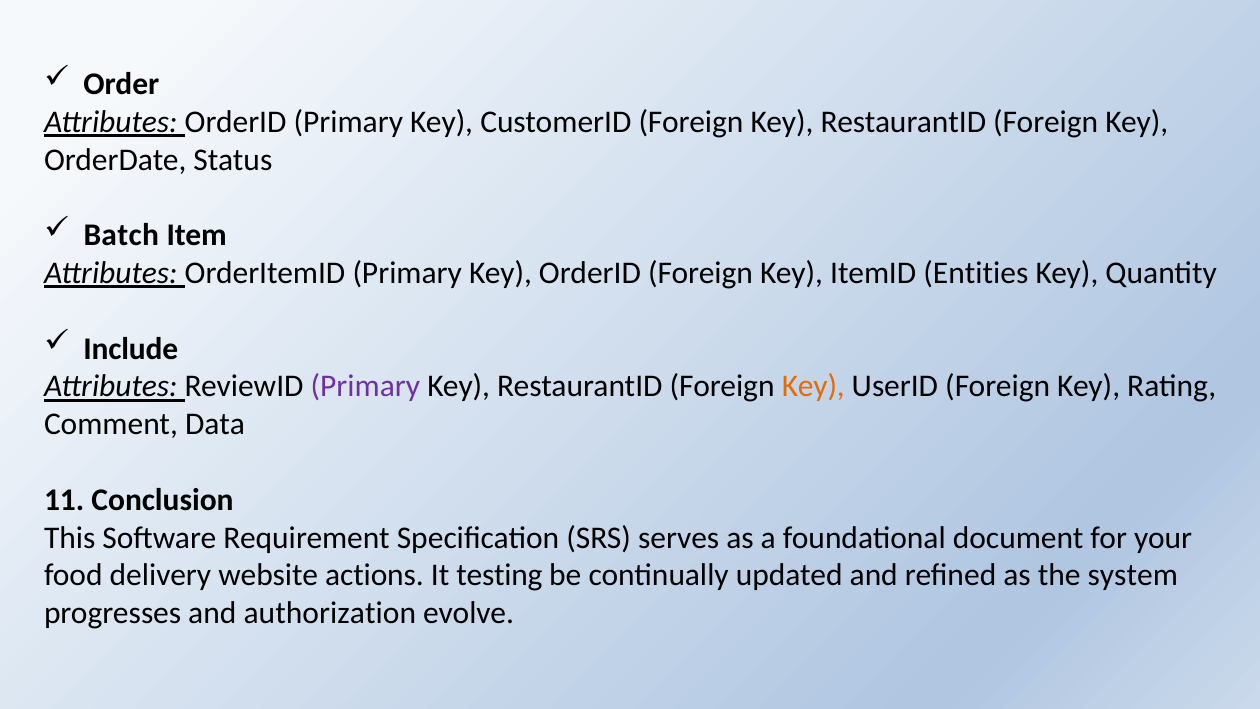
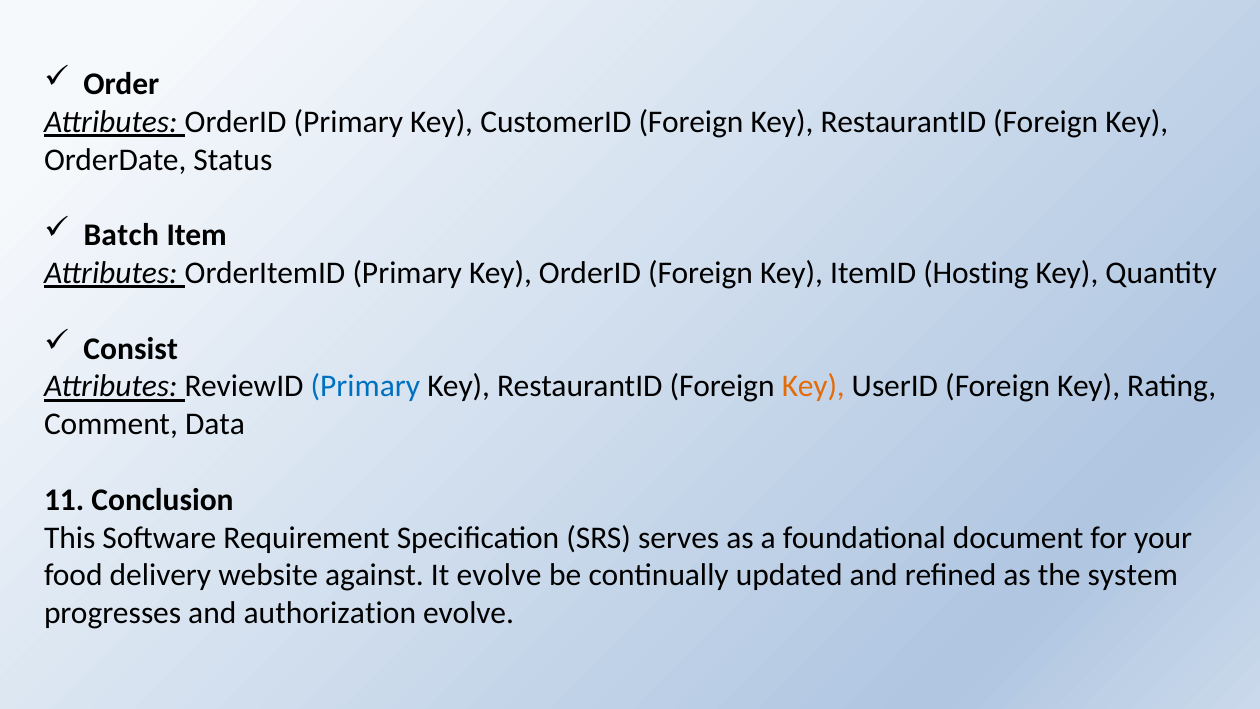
Entities: Entities -> Hosting
Include: Include -> Consist
Primary at (365, 386) colour: purple -> blue
actions: actions -> against
It testing: testing -> evolve
